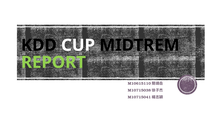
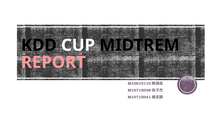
REPORT colour: light green -> pink
